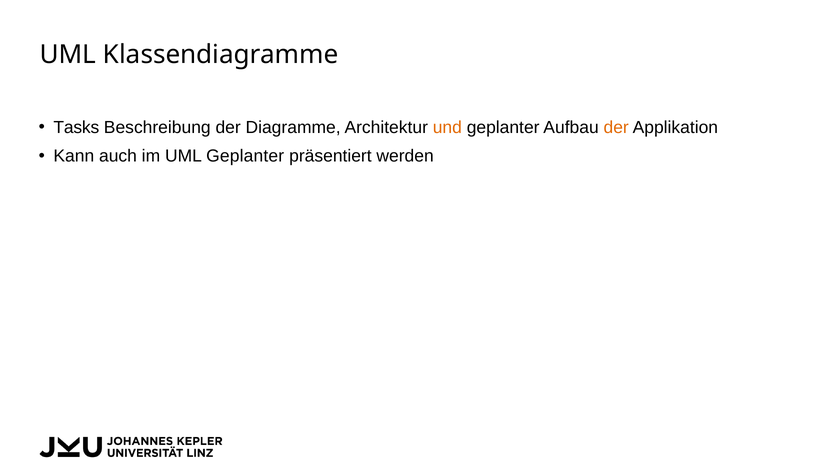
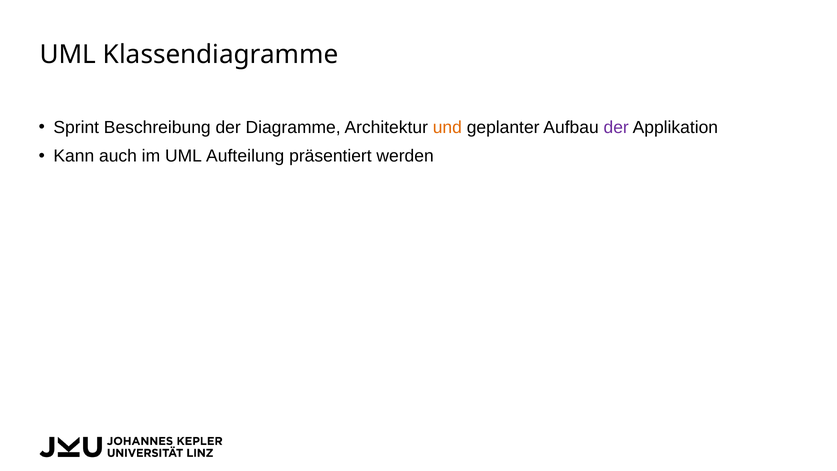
Tasks: Tasks -> Sprint
der at (616, 127) colour: orange -> purple
UML Geplanter: Geplanter -> Aufteilung
